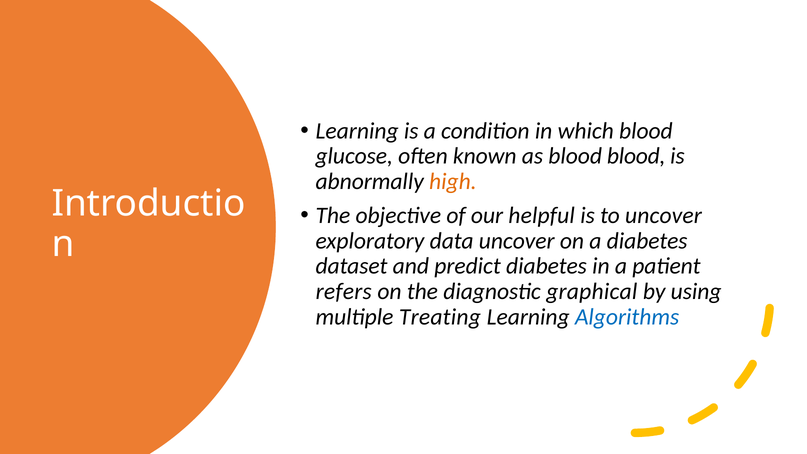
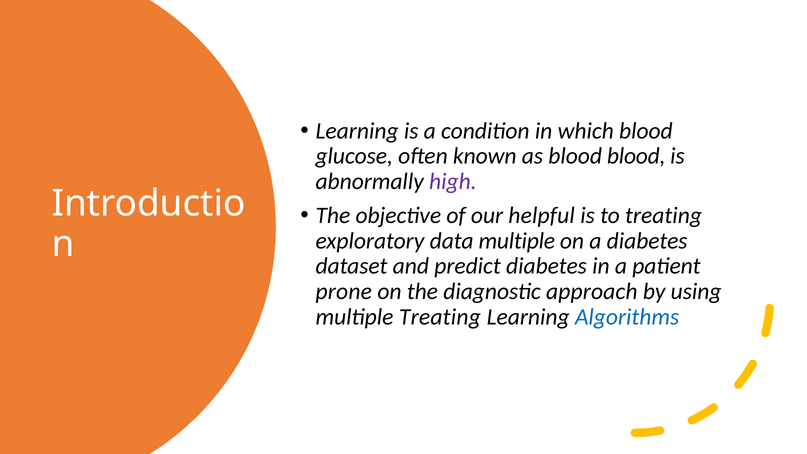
high colour: orange -> purple
to uncover: uncover -> treating
data uncover: uncover -> multiple
refers: refers -> prone
graphical: graphical -> approach
